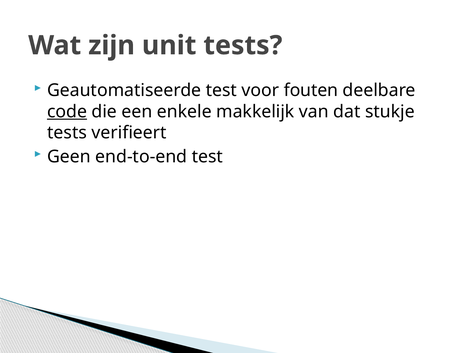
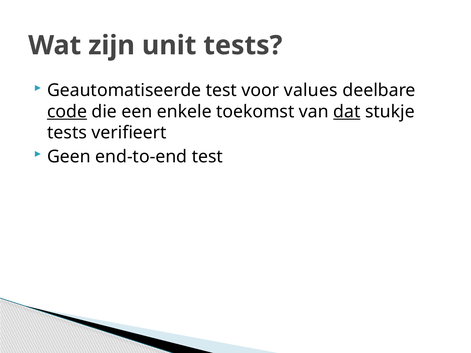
fouten: fouten -> values
makkelijk: makkelijk -> toekomst
dat underline: none -> present
